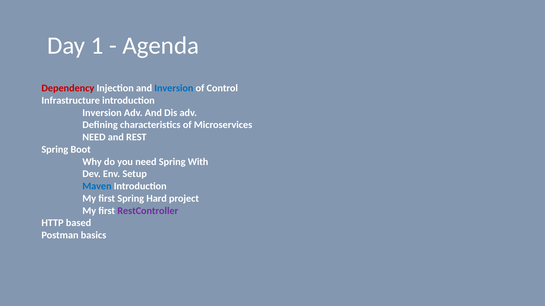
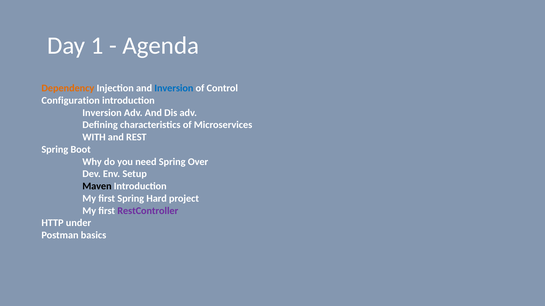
Dependency colour: red -> orange
Infrastructure: Infrastructure -> Configuration
NEED at (94, 137): NEED -> WITH
With: With -> Over
Maven colour: blue -> black
based: based -> under
